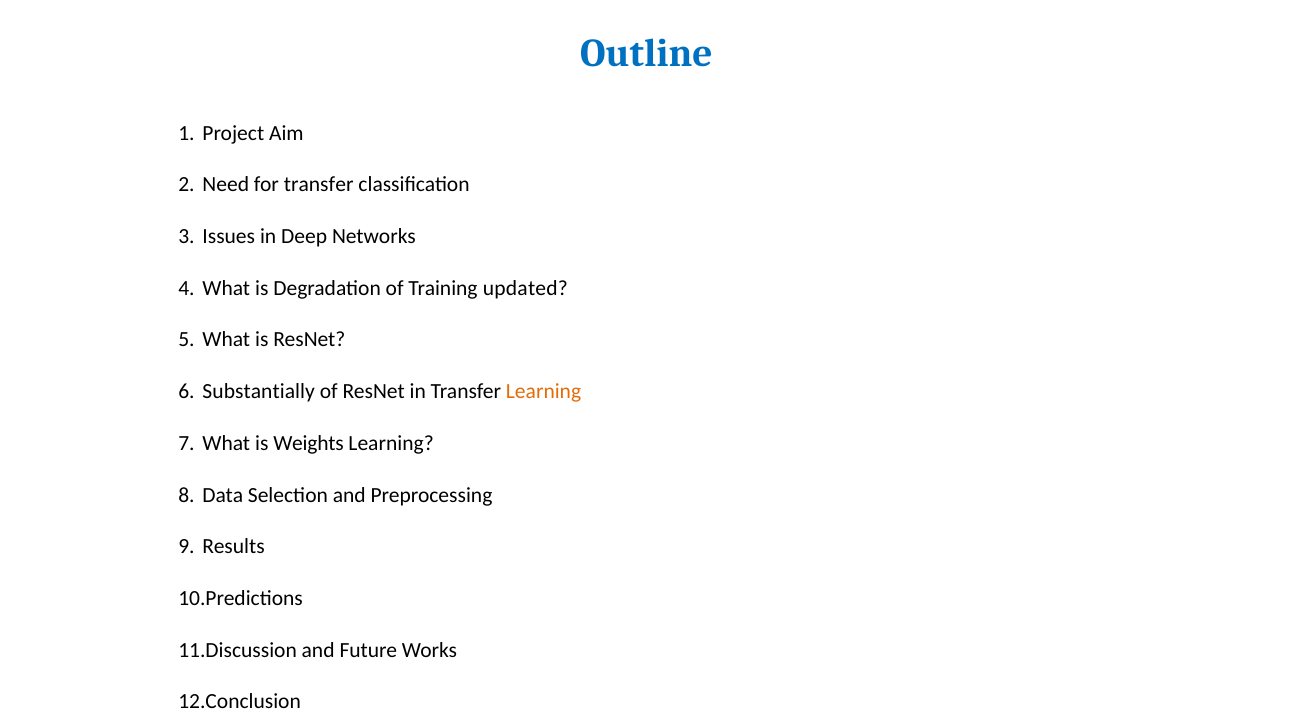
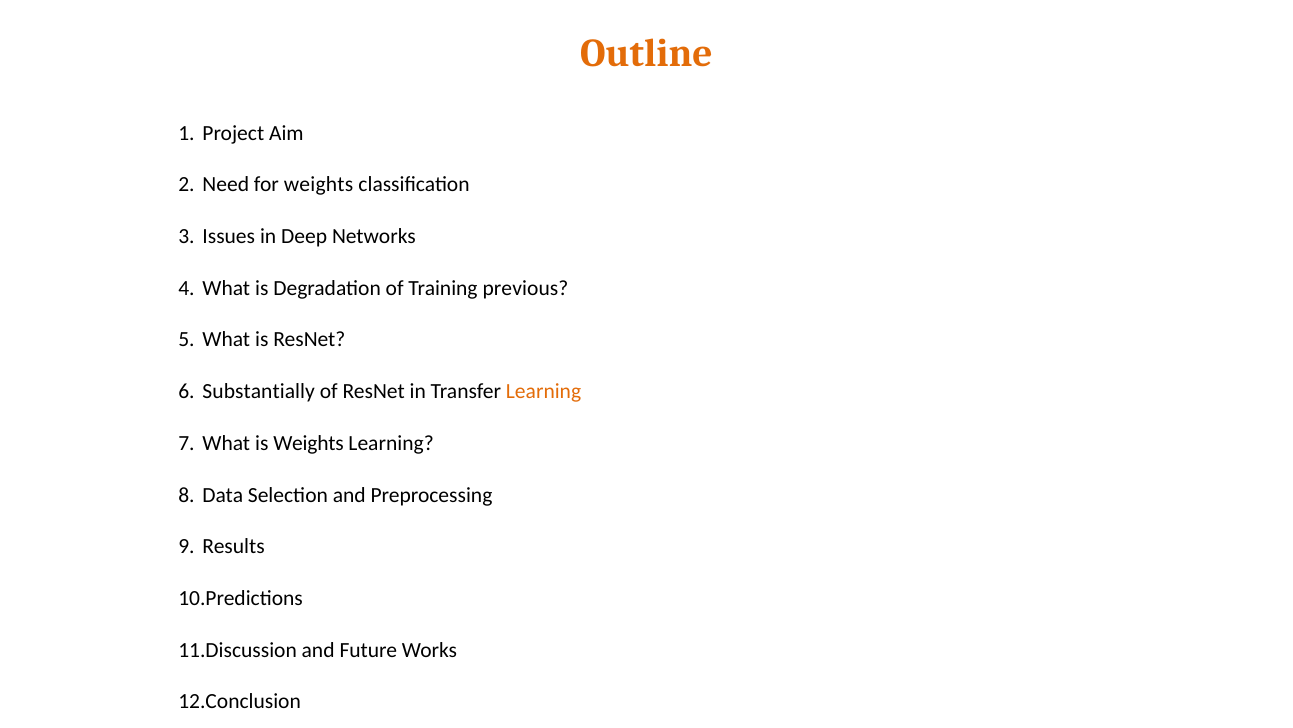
Outline colour: blue -> orange
for transfer: transfer -> weights
updated: updated -> previous
